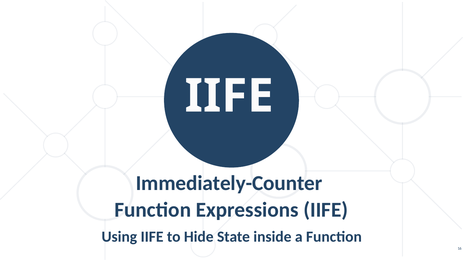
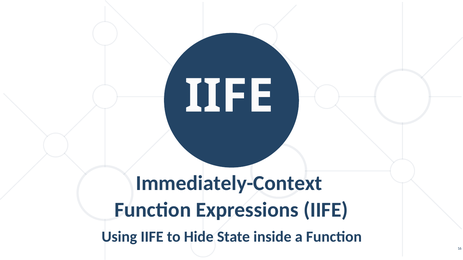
Immediately-Counter: Immediately-Counter -> Immediately-Context
